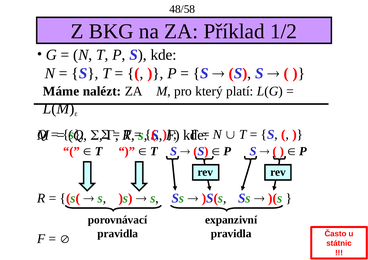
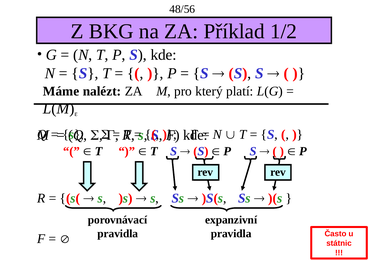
48/58: 48/58 -> 48/56
